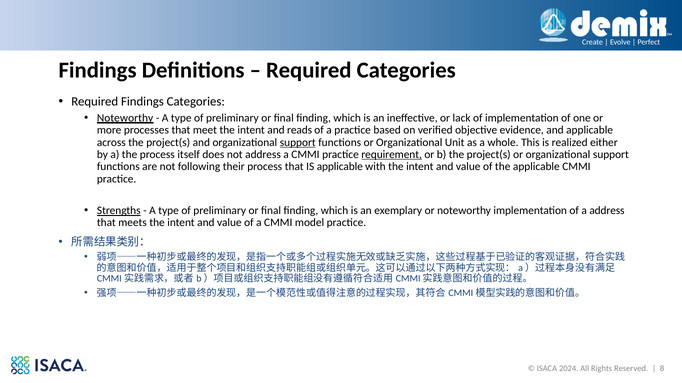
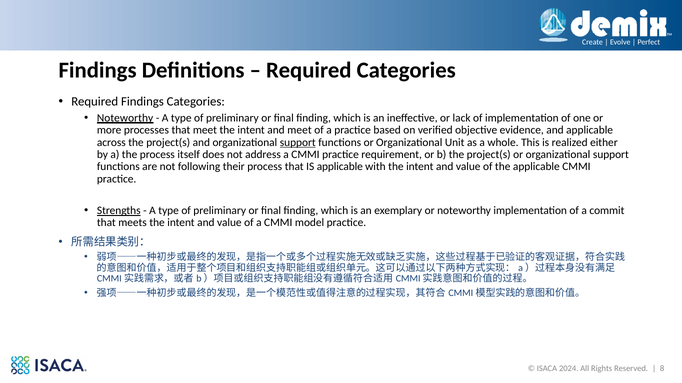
and reads: reads -> meet
requirement underline: present -> none
a address: address -> commit
